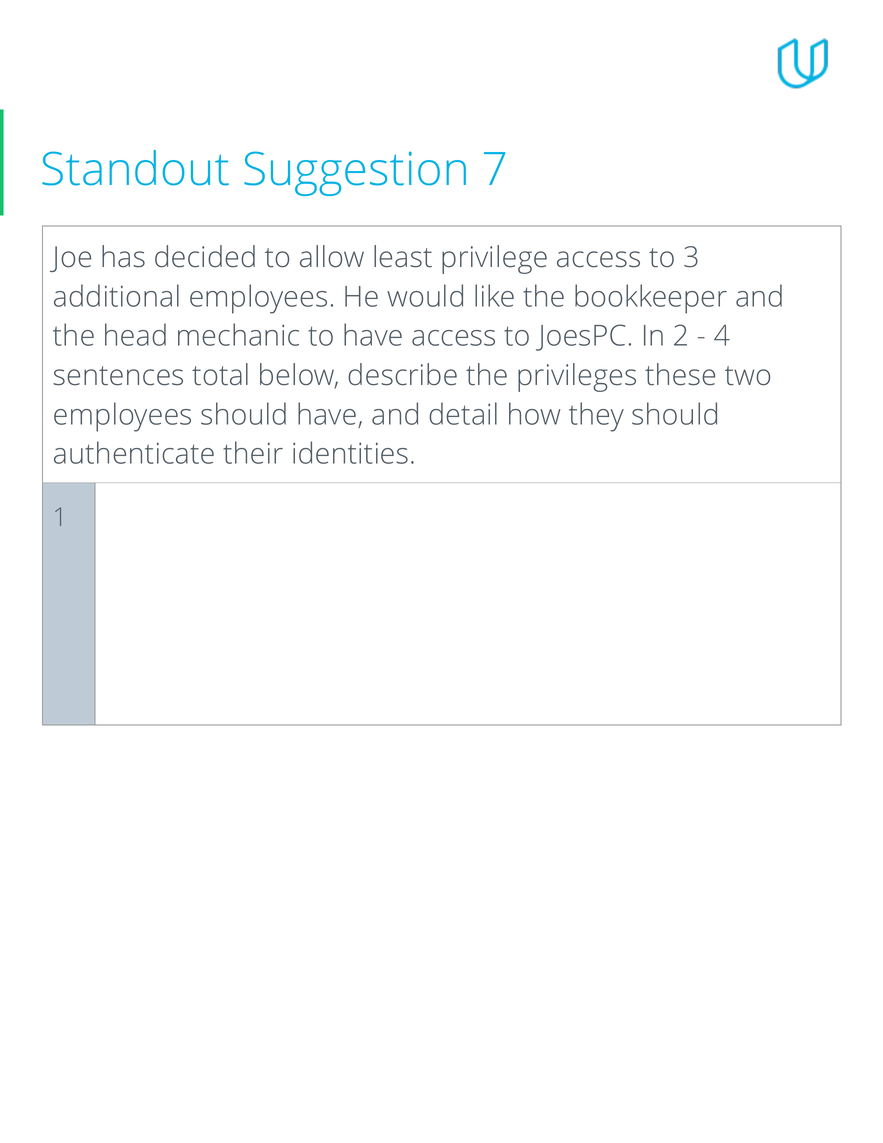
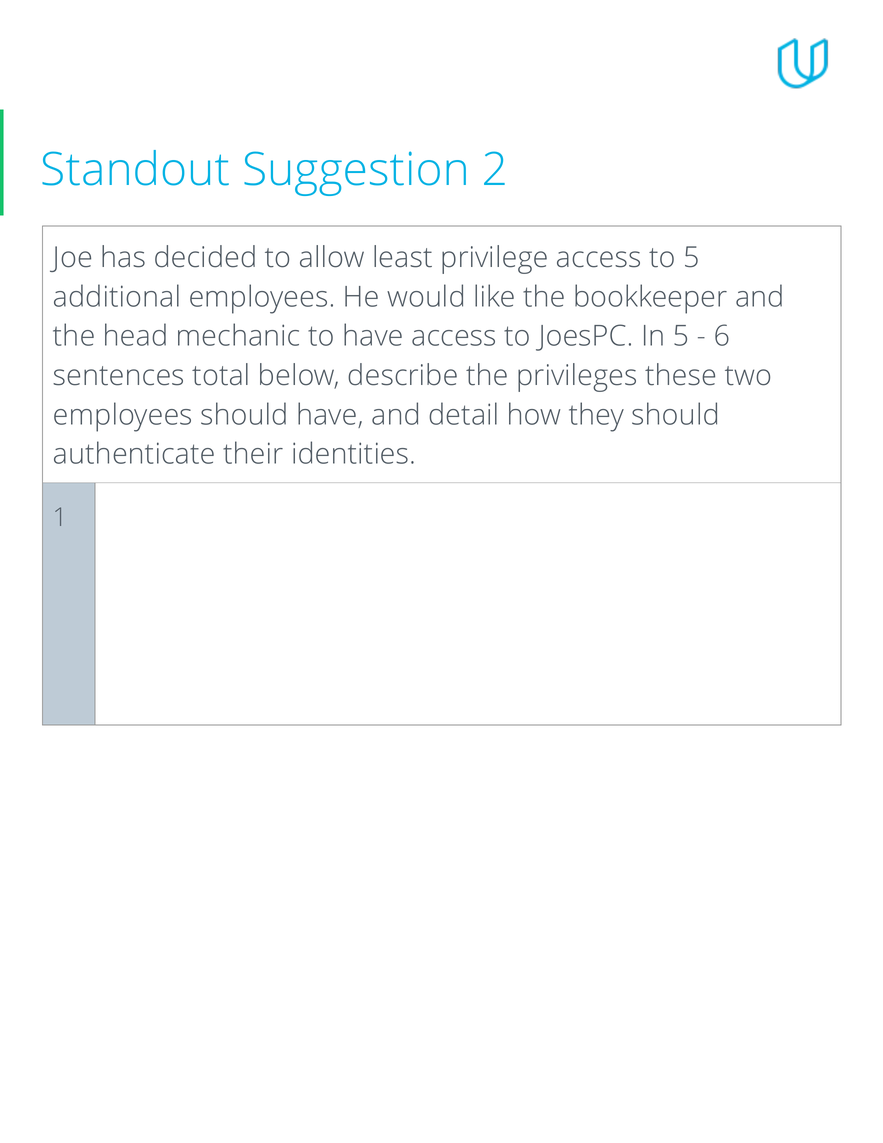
7: 7 -> 2
to 3: 3 -> 5
In 2: 2 -> 5
4: 4 -> 6
